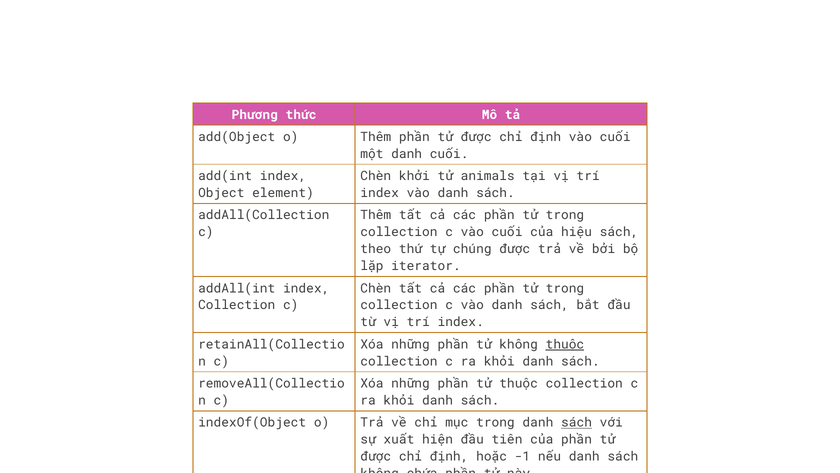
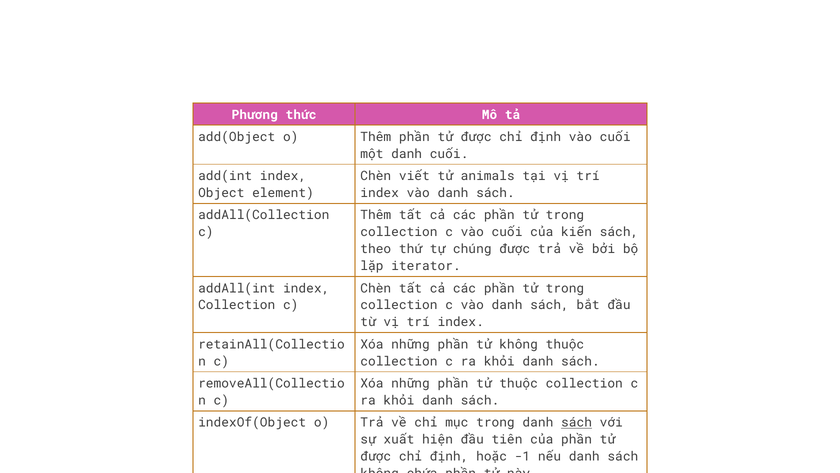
khởi: khởi -> viết
hiệu: hiệu -> kiến
thuộc at (565, 344) underline: present -> none
